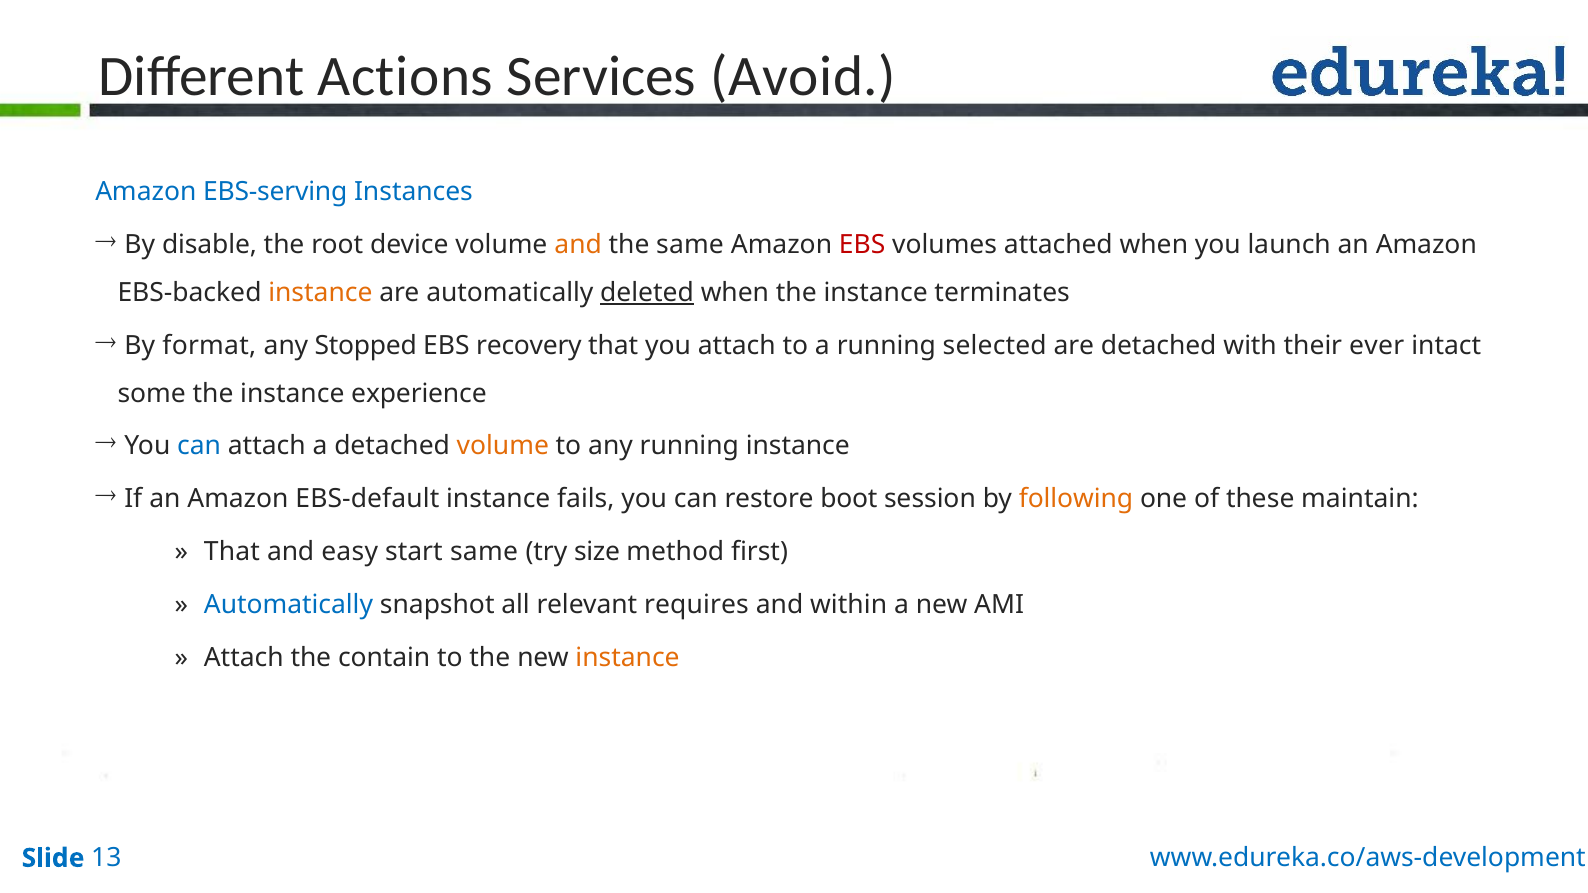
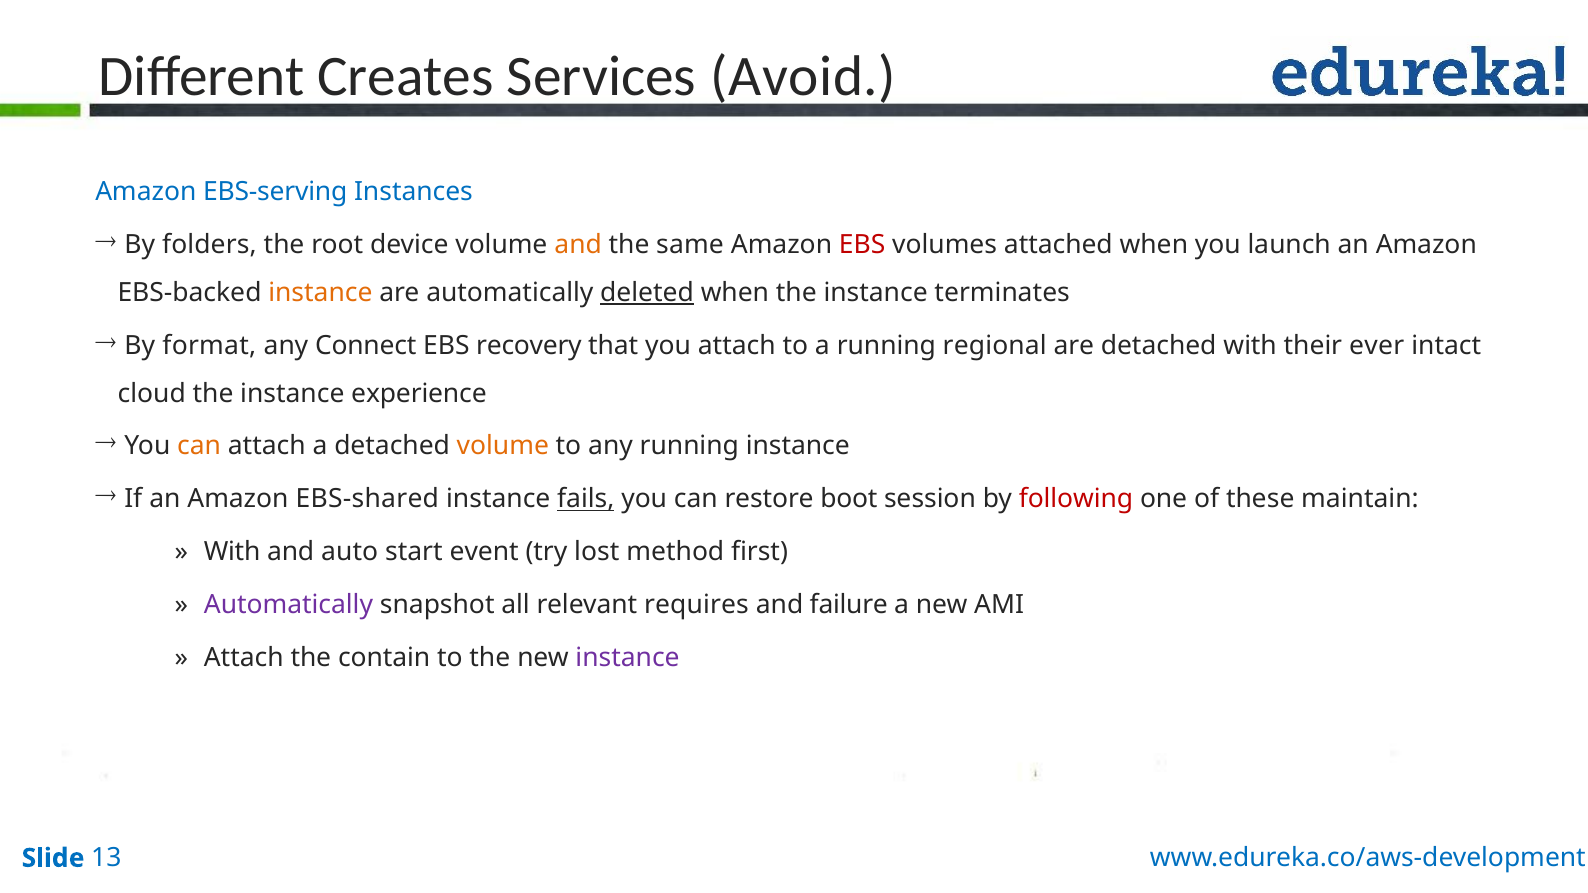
Actions: Actions -> Creates
disable: disable -> folders
Stopped: Stopped -> Connect
selected: selected -> regional
some: some -> cloud
can at (199, 446) colour: blue -> orange
EBS-default: EBS-default -> EBS-shared
fails underline: none -> present
following colour: orange -> red
That at (232, 552): That -> With
easy: easy -> auto
start same: same -> event
size: size -> lost
Automatically at (288, 605) colour: blue -> purple
within: within -> failure
instance at (628, 658) colour: orange -> purple
